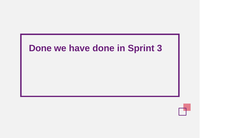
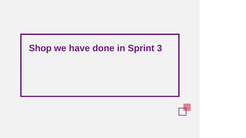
Done at (40, 48): Done -> Shop
